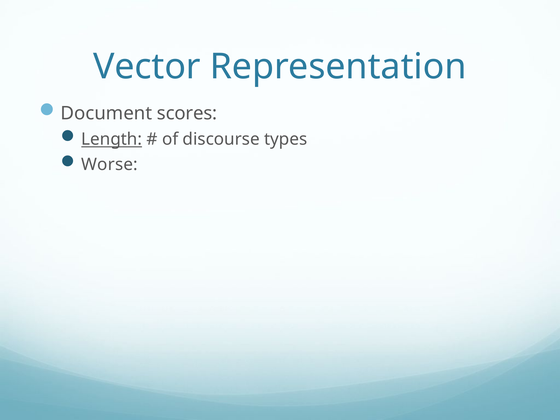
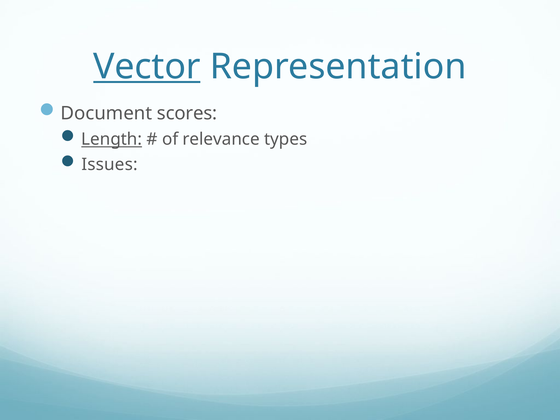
Vector underline: none -> present
discourse: discourse -> relevance
Worse: Worse -> Issues
